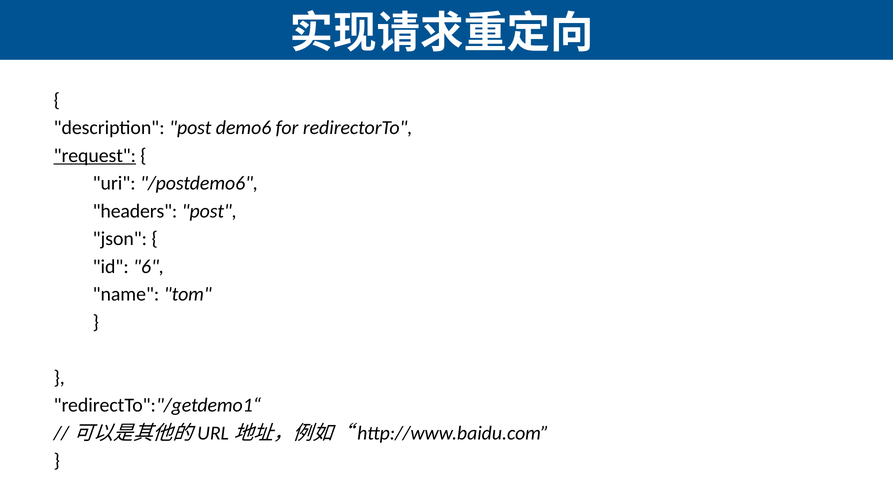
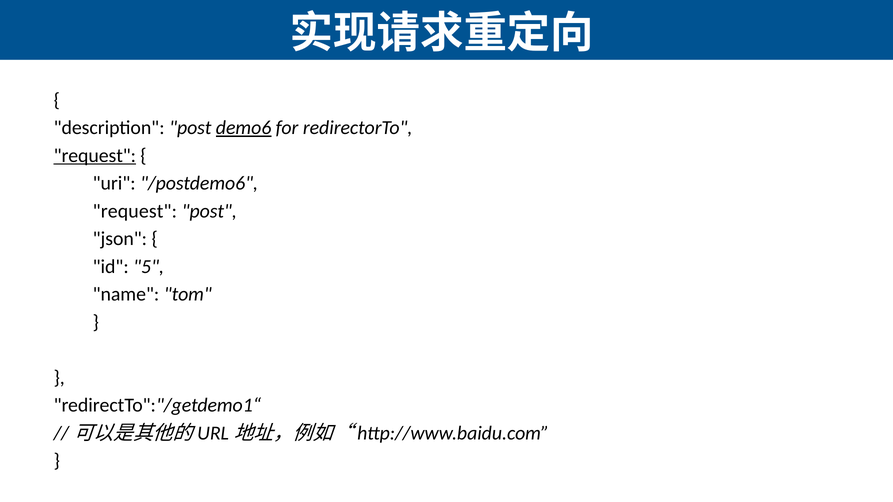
demo6 underline: none -> present
headers at (135, 211): headers -> request
6: 6 -> 5
